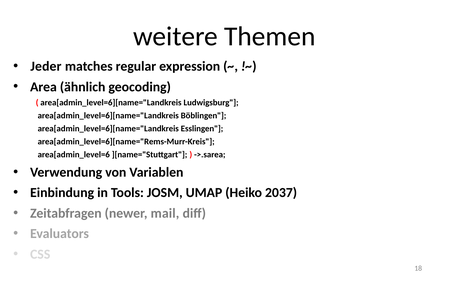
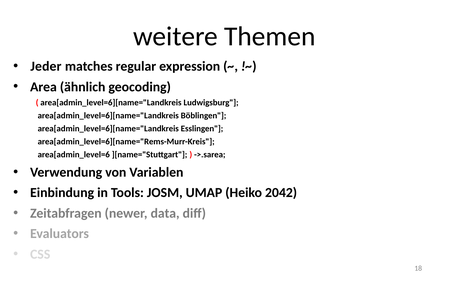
2037: 2037 -> 2042
mail: mail -> data
